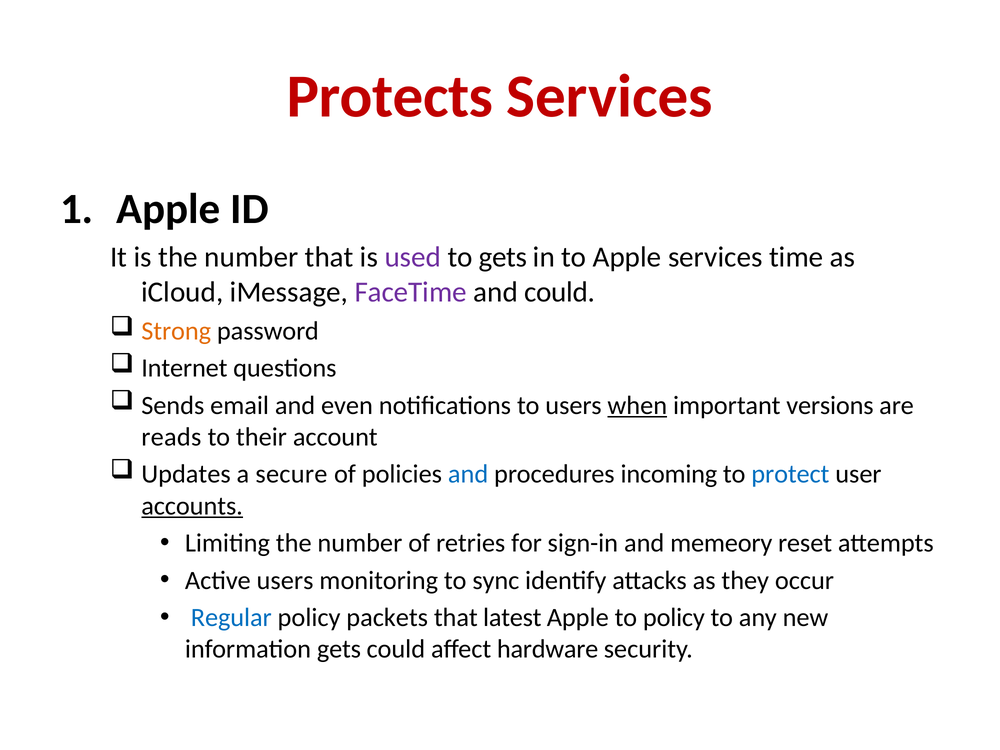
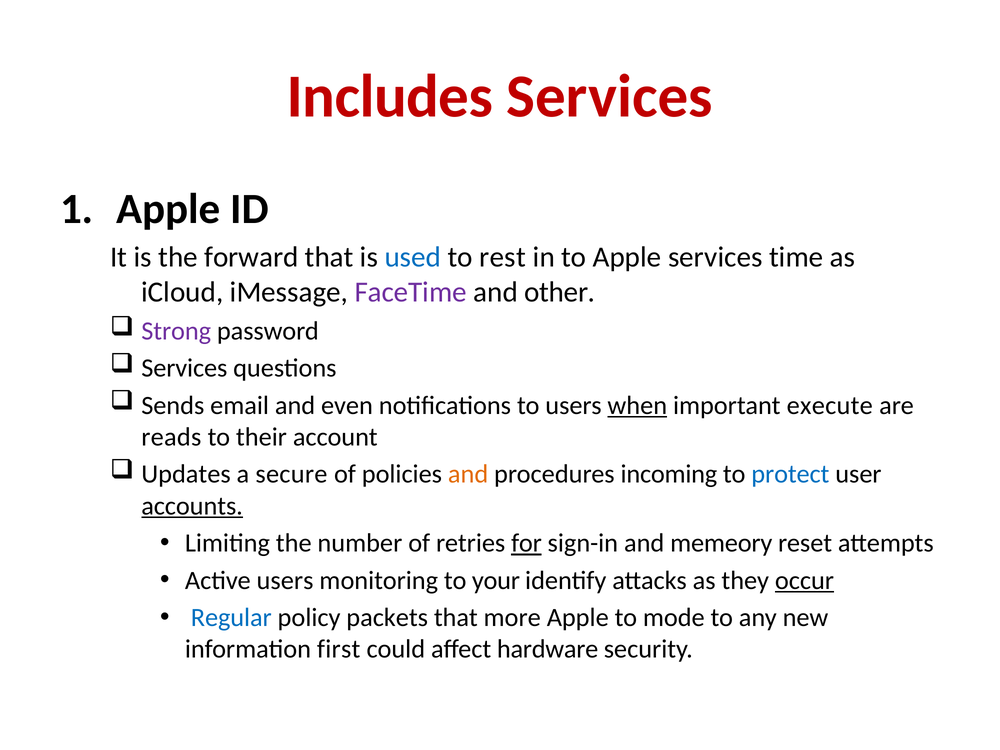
Protects: Protects -> Includes
is the number: number -> forward
used colour: purple -> blue
to gets: gets -> rest
and could: could -> other
Strong colour: orange -> purple
Internet at (184, 368): Internet -> Services
versions: versions -> execute
and at (468, 474) colour: blue -> orange
for underline: none -> present
sync: sync -> your
occur underline: none -> present
latest: latest -> more
to policy: policy -> mode
information gets: gets -> first
